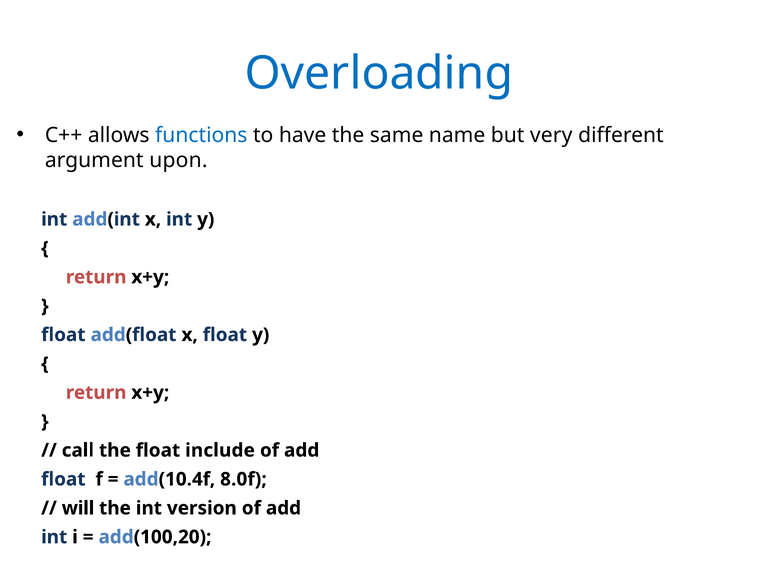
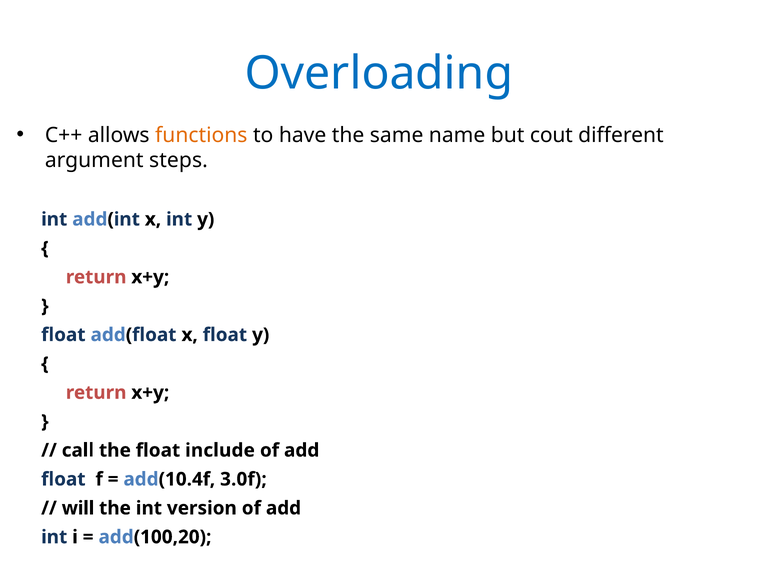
functions colour: blue -> orange
very: very -> cout
upon: upon -> steps
8.0f: 8.0f -> 3.0f
